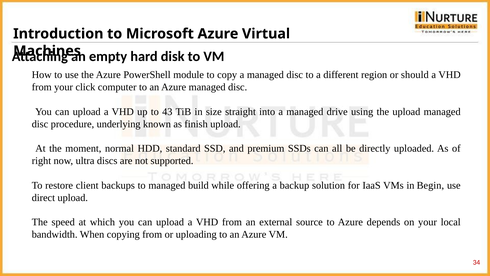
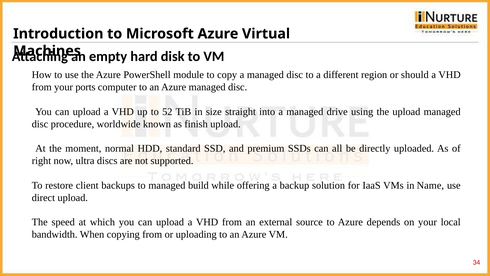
click: click -> ports
43: 43 -> 52
underlying: underlying -> worldwide
Begin: Begin -> Name
